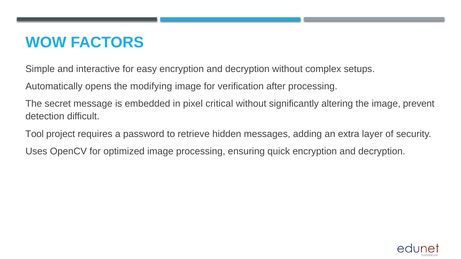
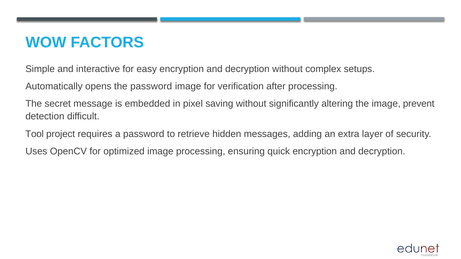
the modifying: modifying -> password
critical: critical -> saving
